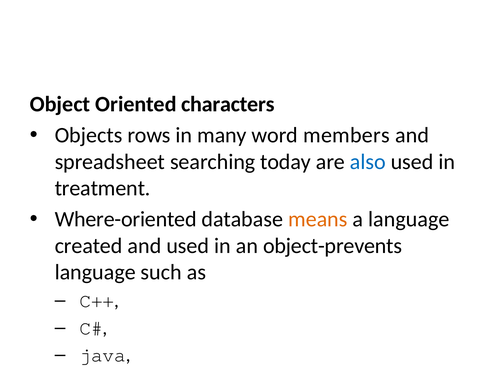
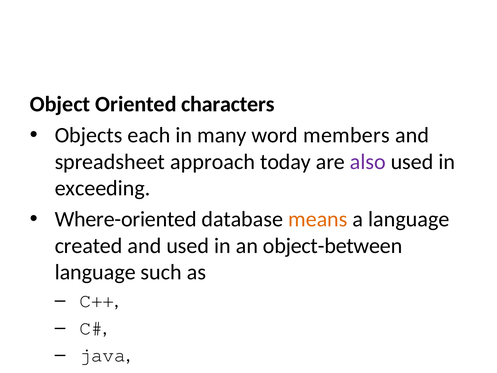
rows: rows -> each
searching: searching -> approach
also colour: blue -> purple
treatment: treatment -> exceeding
object-prevents: object-prevents -> object-between
